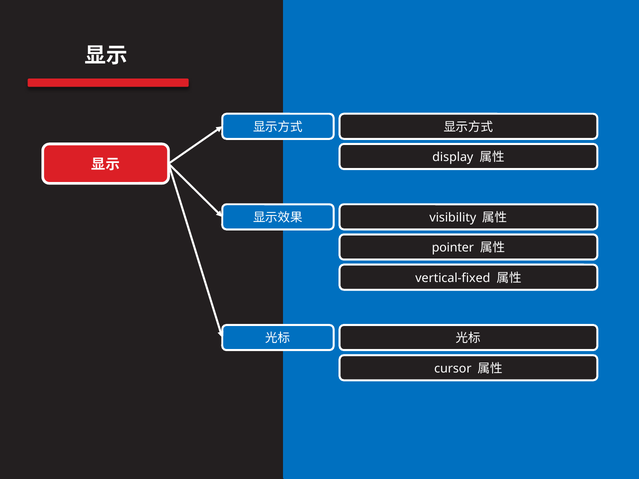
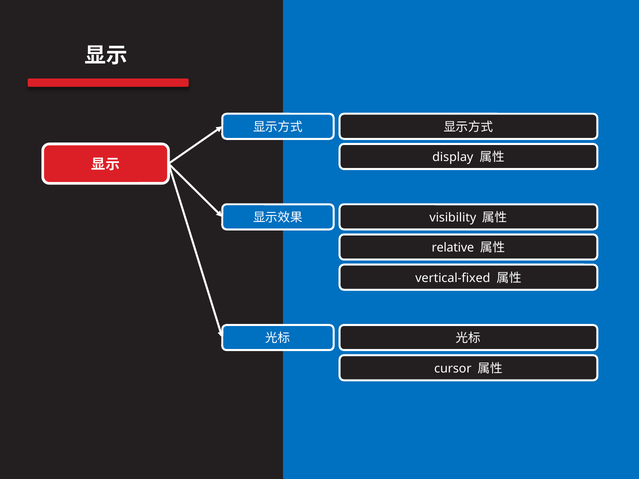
pointer: pointer -> relative
